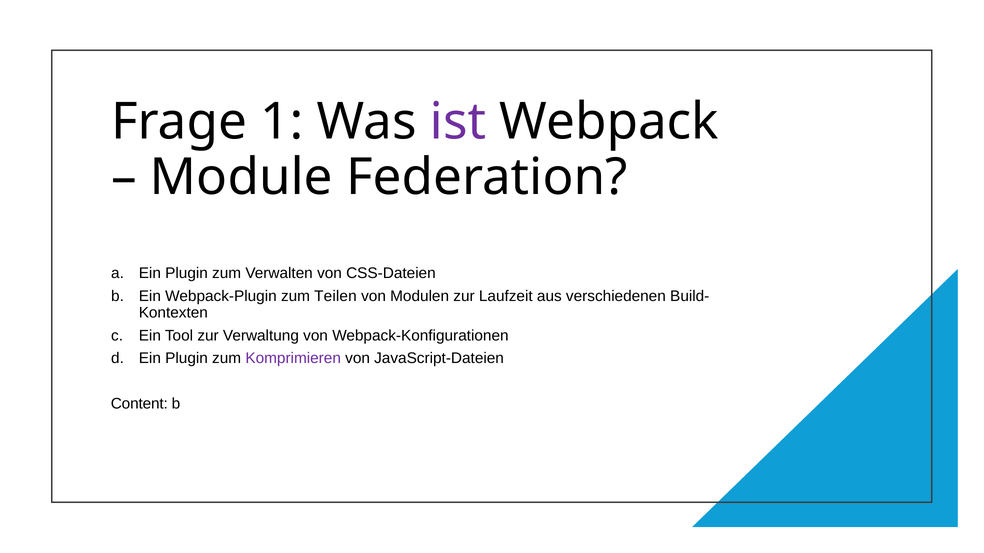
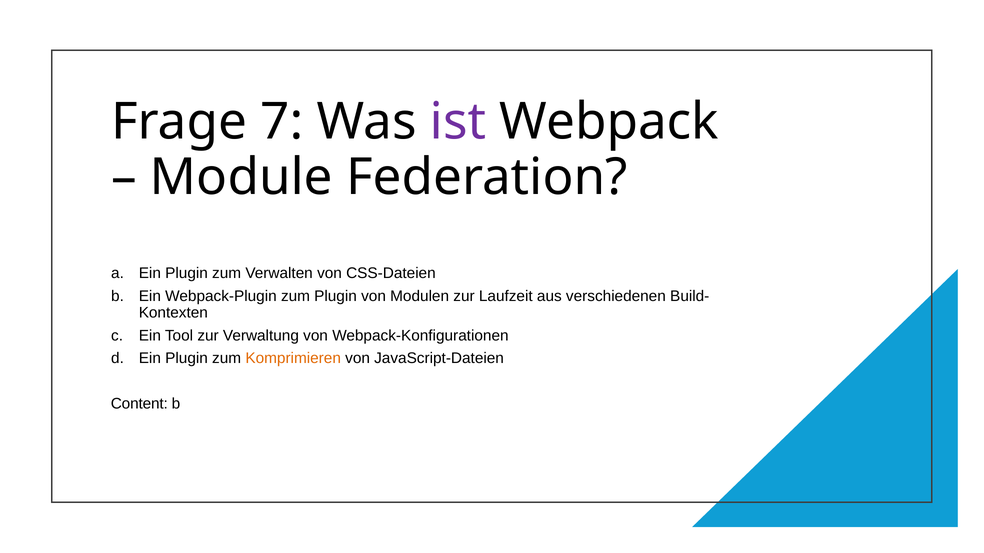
1: 1 -> 7
zum Teilen: Teilen -> Plugin
Komprimieren colour: purple -> orange
